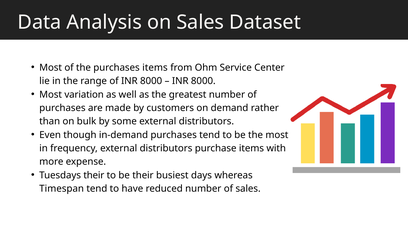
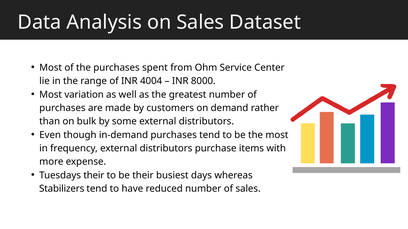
purchases items: items -> spent
of INR 8000: 8000 -> 4004
Timespan: Timespan -> Stabilizers
